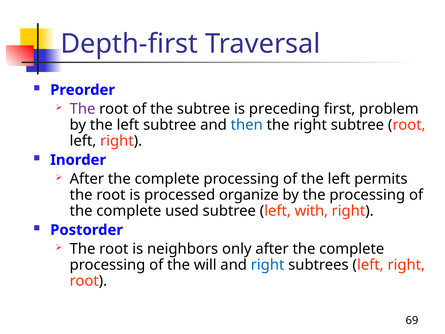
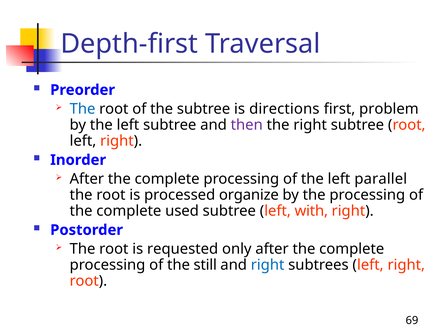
The at (83, 109) colour: purple -> blue
preceding: preceding -> directions
then colour: blue -> purple
permits: permits -> parallel
neighbors: neighbors -> requested
will: will -> still
